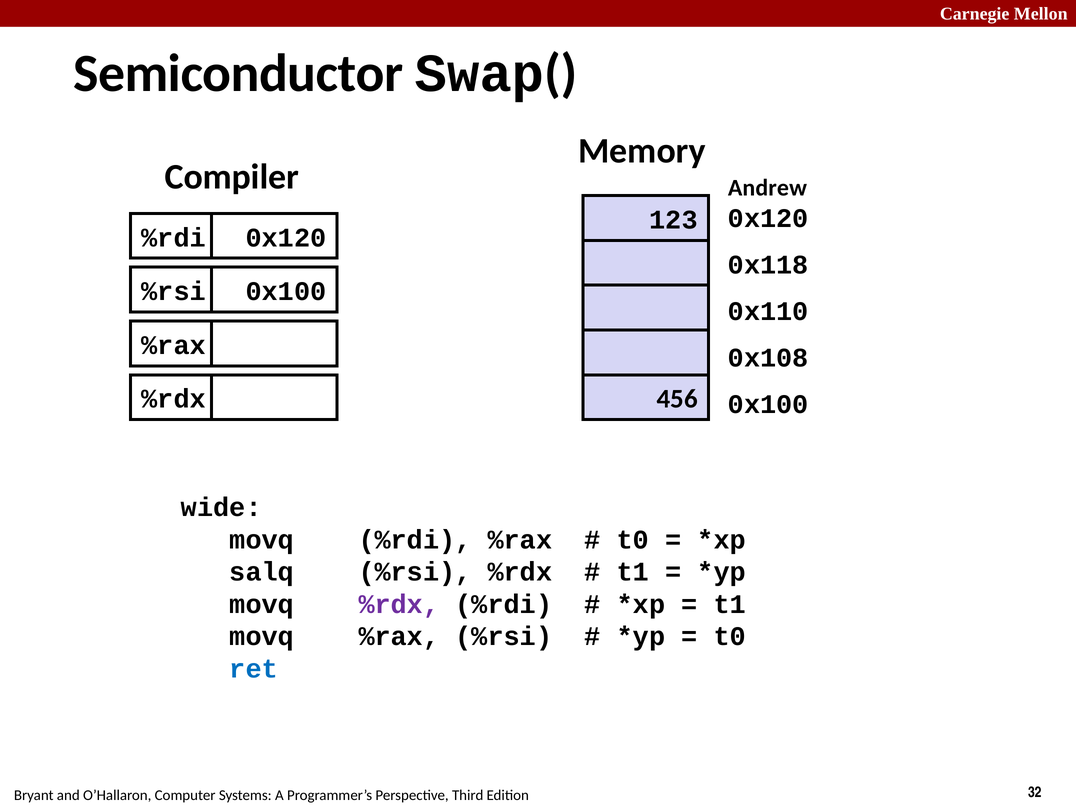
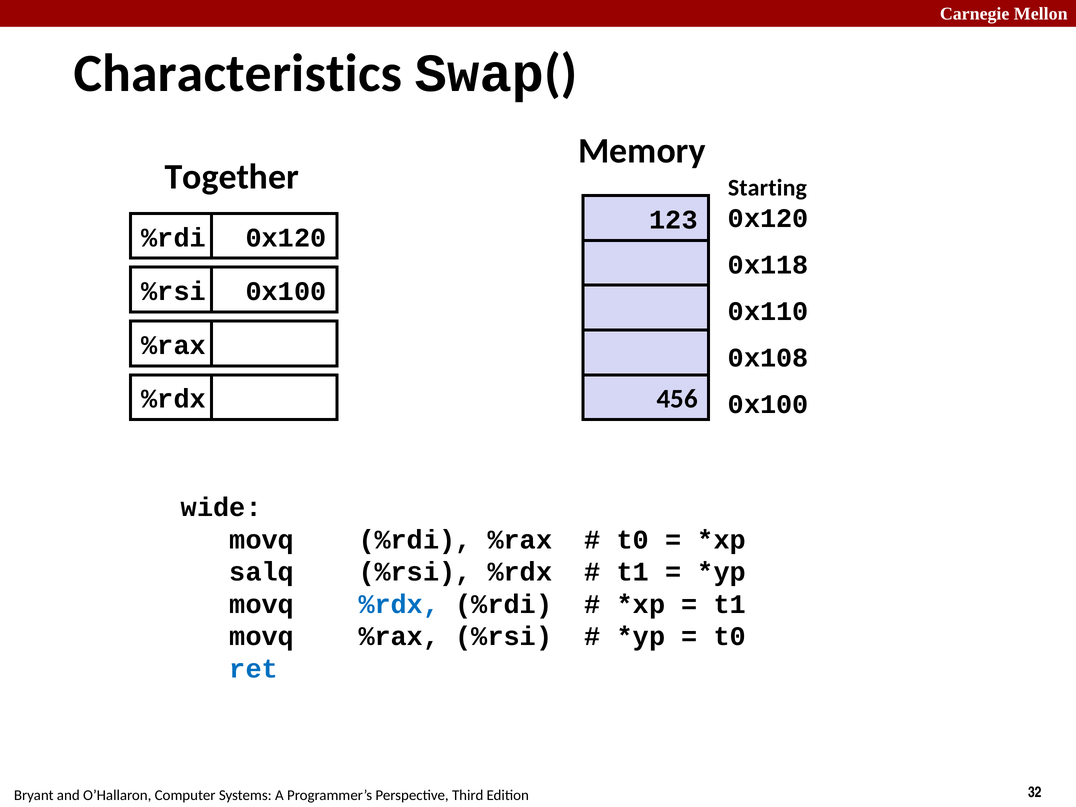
Semiconductor: Semiconductor -> Characteristics
Compiler: Compiler -> Together
Andrew: Andrew -> Starting
%rdx at (399, 604) colour: purple -> blue
